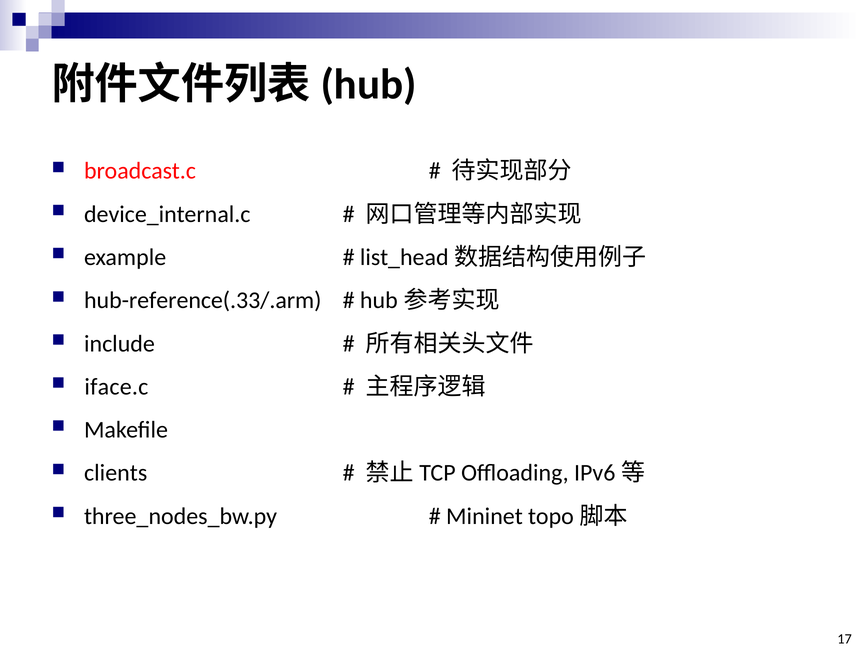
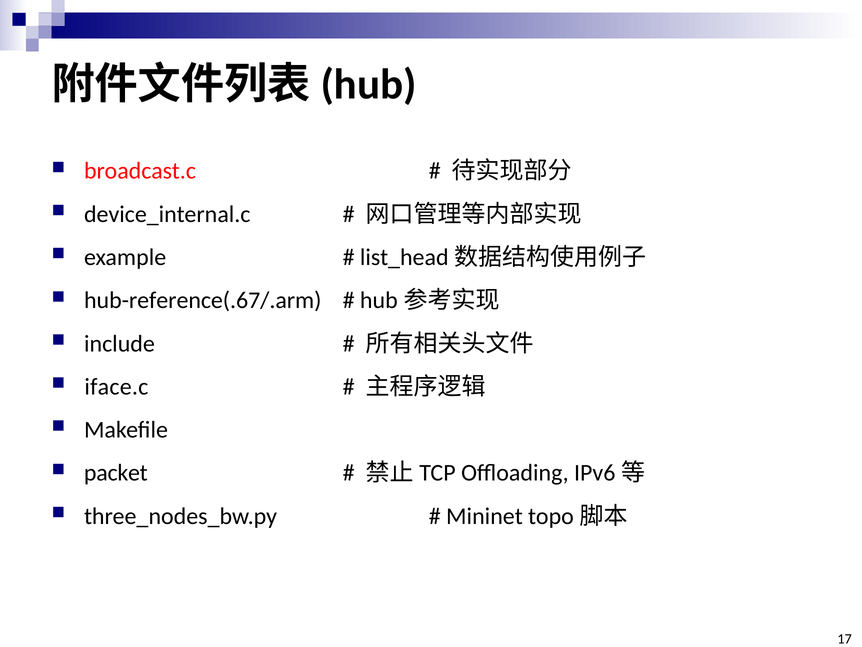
hub-reference(.33/.arm: hub-reference(.33/.arm -> hub-reference(.67/.arm
clients: clients -> packet
